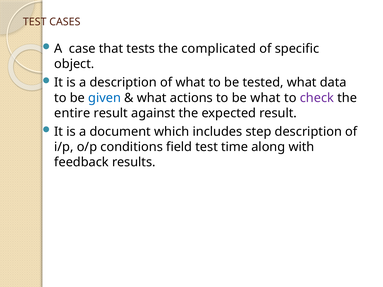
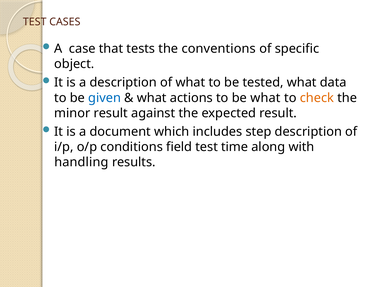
complicated: complicated -> conventions
check colour: purple -> orange
entire: entire -> minor
feedback: feedback -> handling
